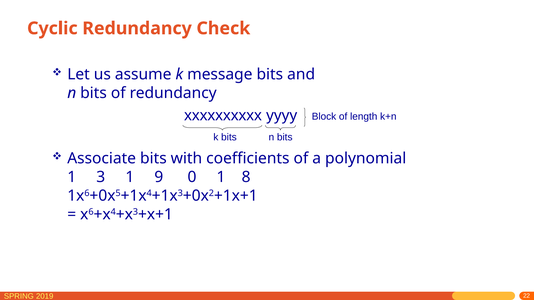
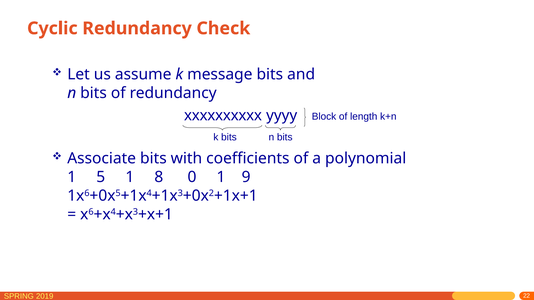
3: 3 -> 5
9: 9 -> 8
8: 8 -> 9
